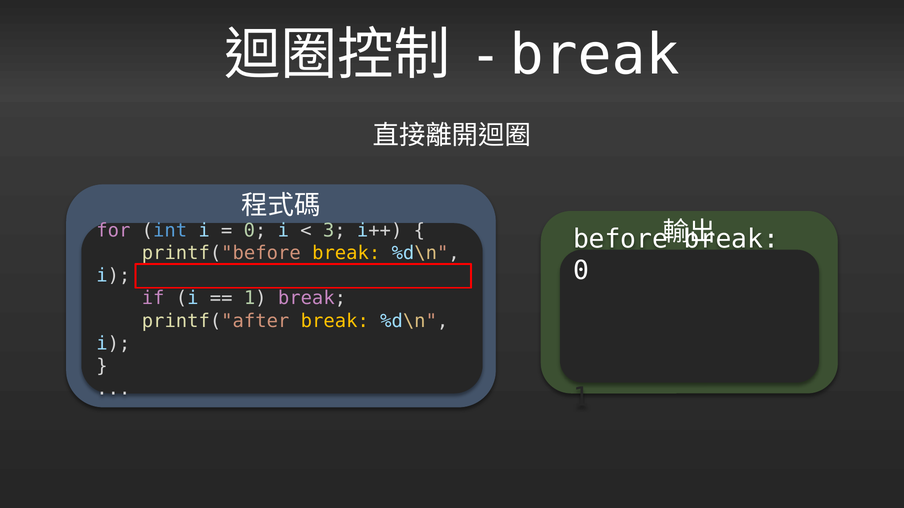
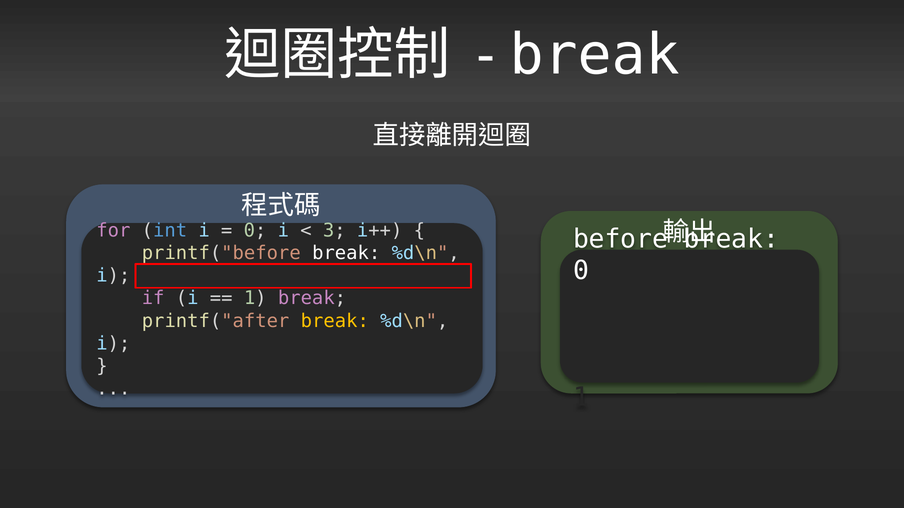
break at (346, 253) colour: yellow -> white
